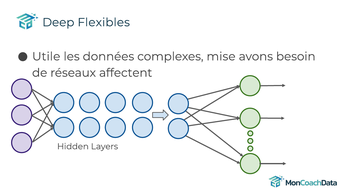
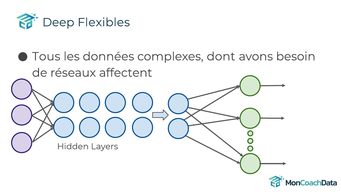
Utile: Utile -> Tous
mise: mise -> dont
